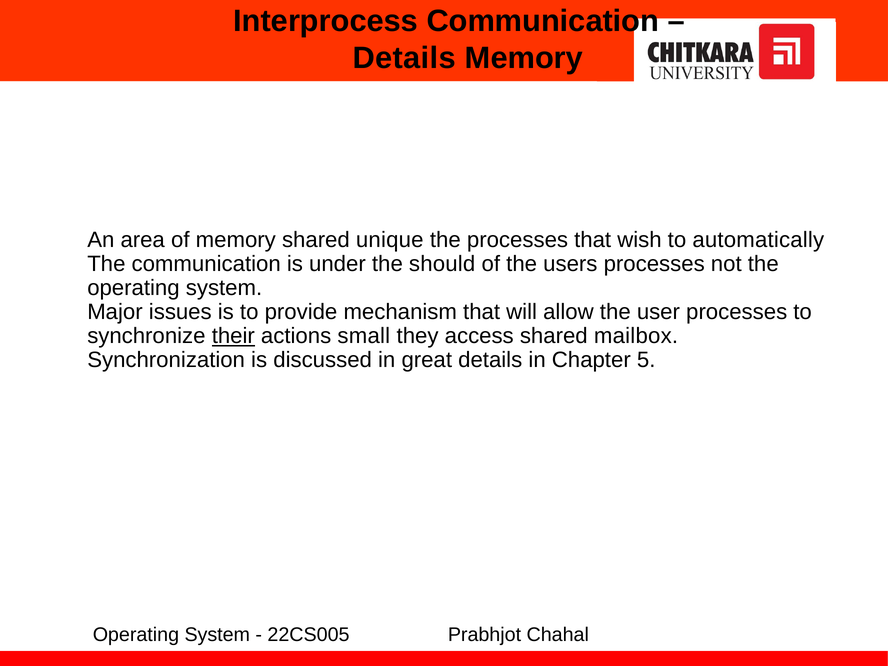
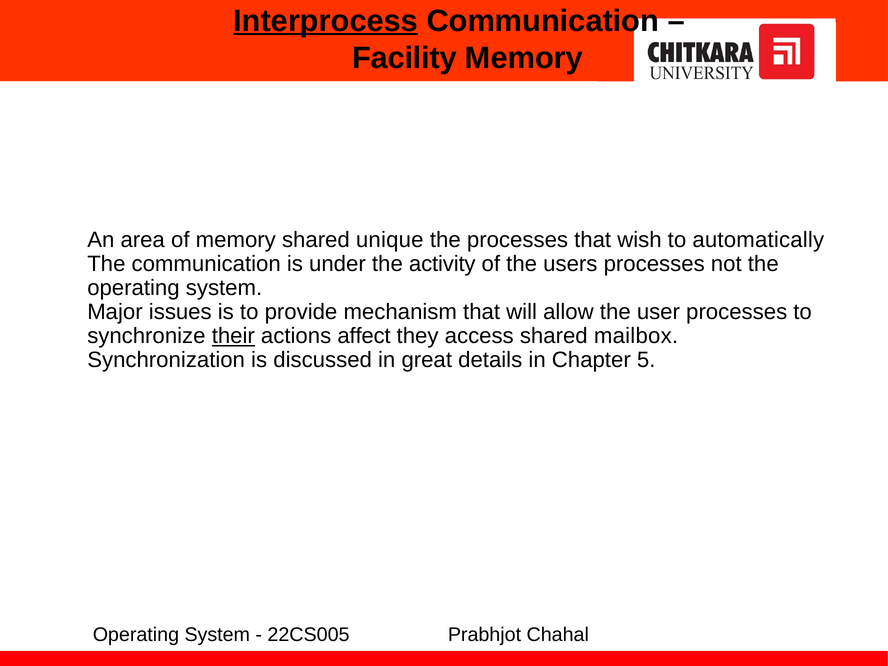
Interprocess underline: none -> present
Details at (404, 58): Details -> Facility
should: should -> activity
small: small -> affect
